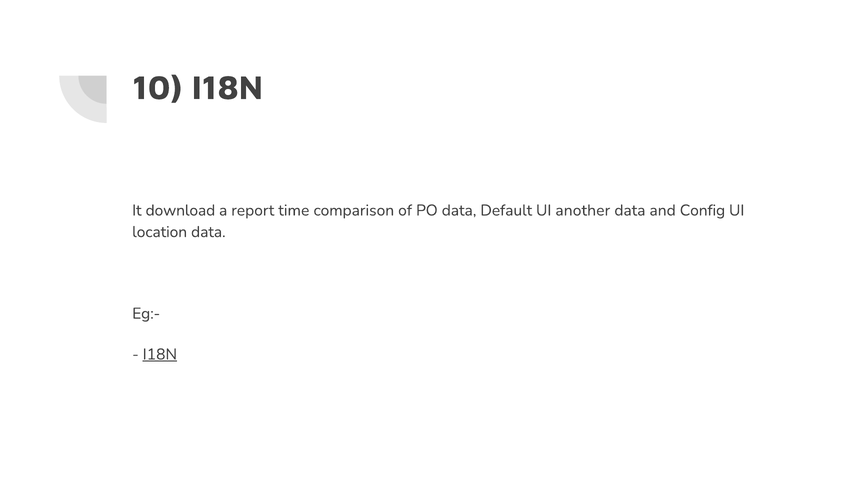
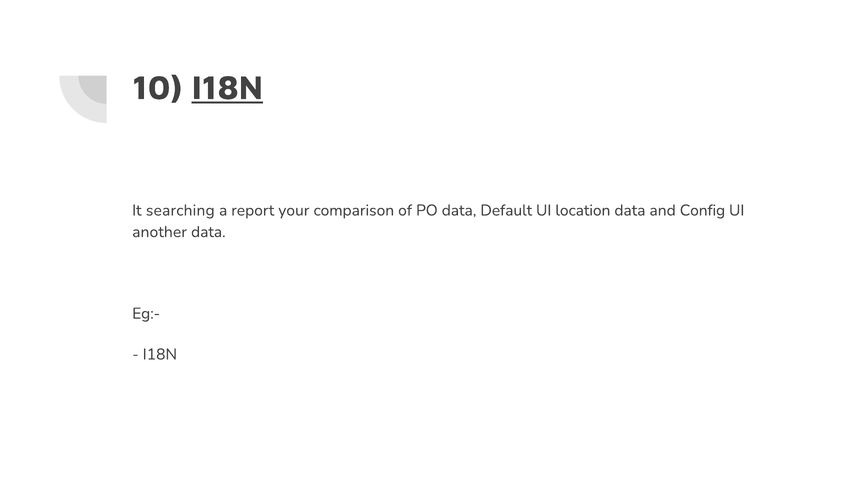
I18N at (227, 88) underline: none -> present
download: download -> searching
time: time -> your
another: another -> location
location: location -> another
I18N at (160, 354) underline: present -> none
